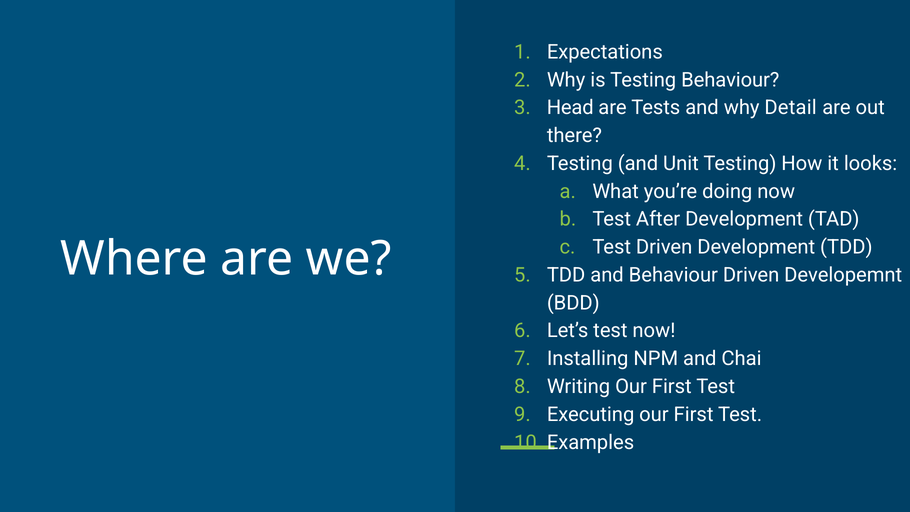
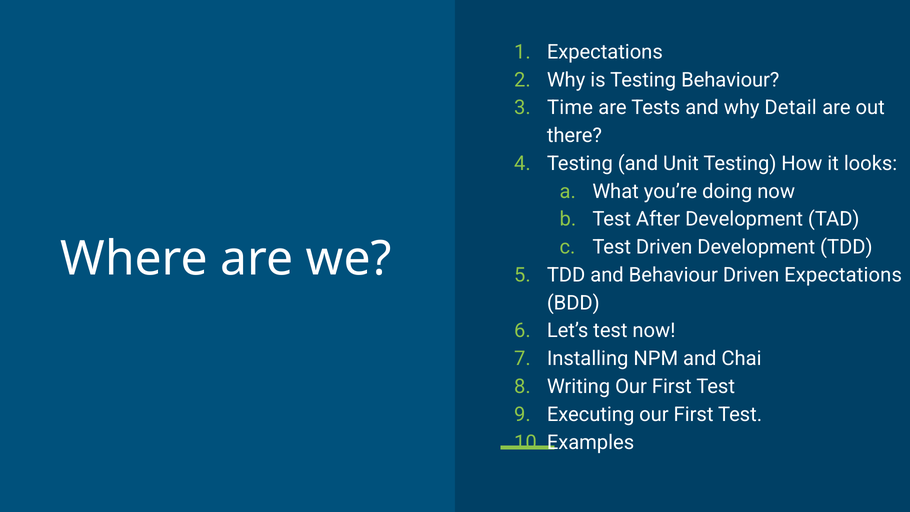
Head: Head -> Time
Driven Developemnt: Developemnt -> Expectations
